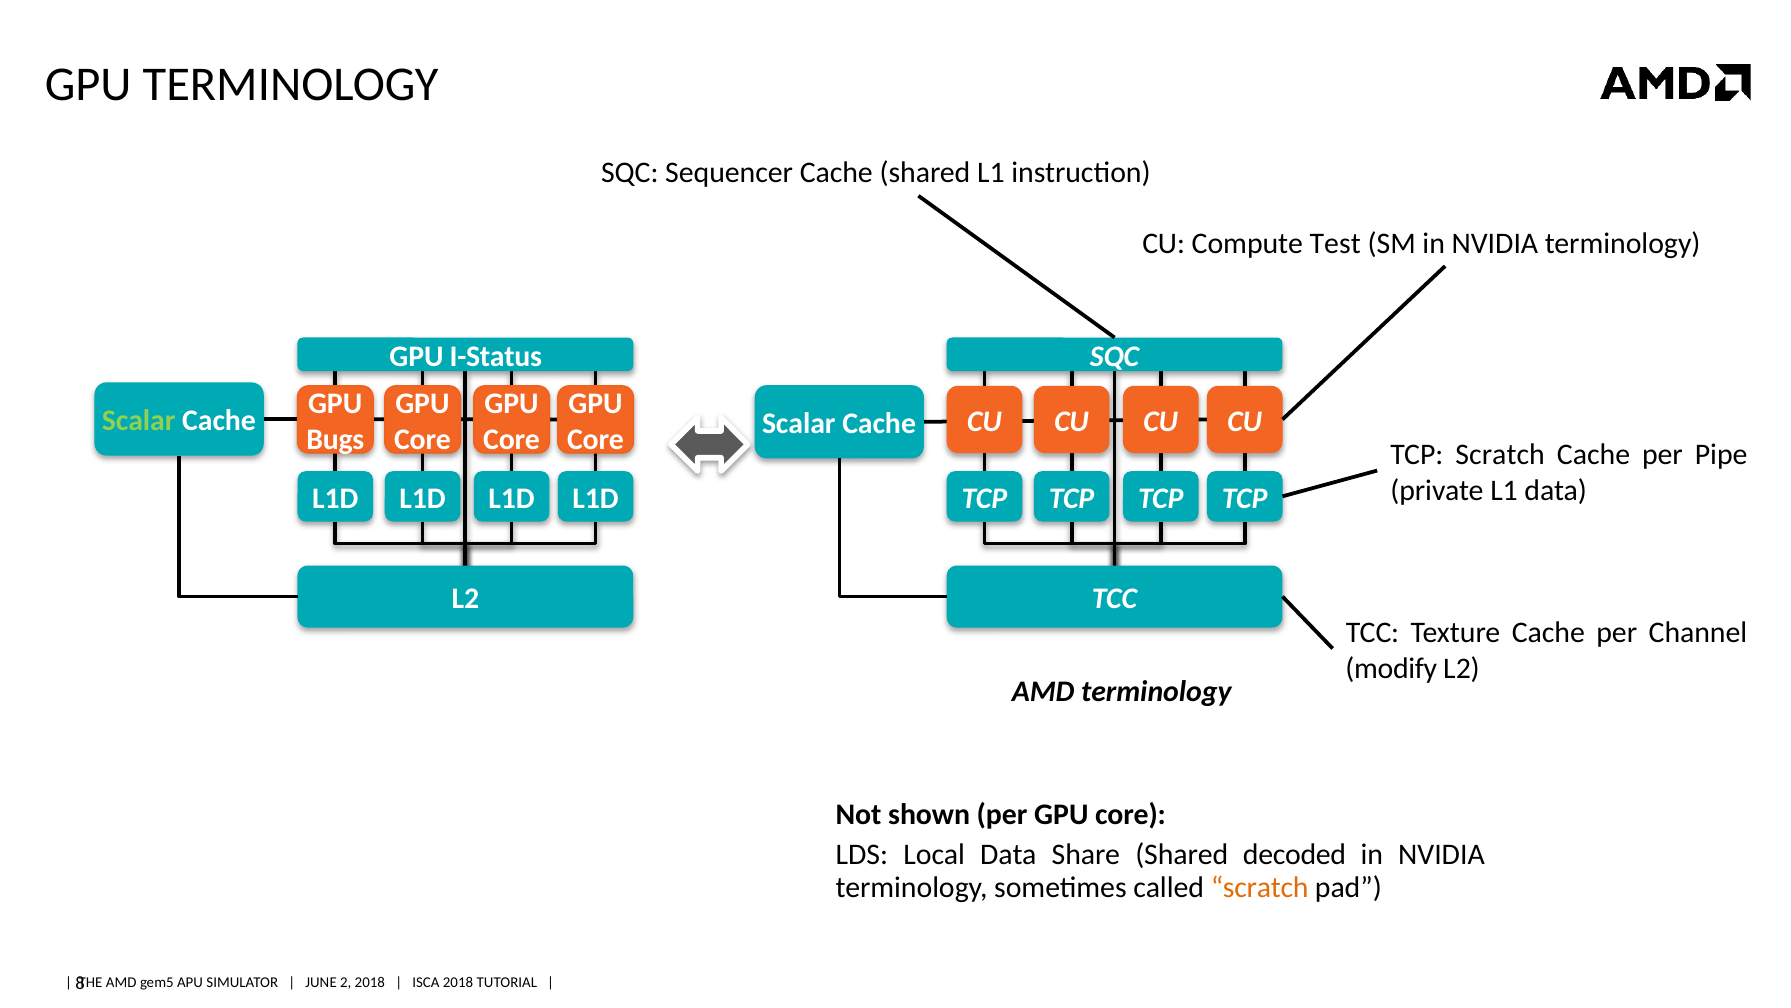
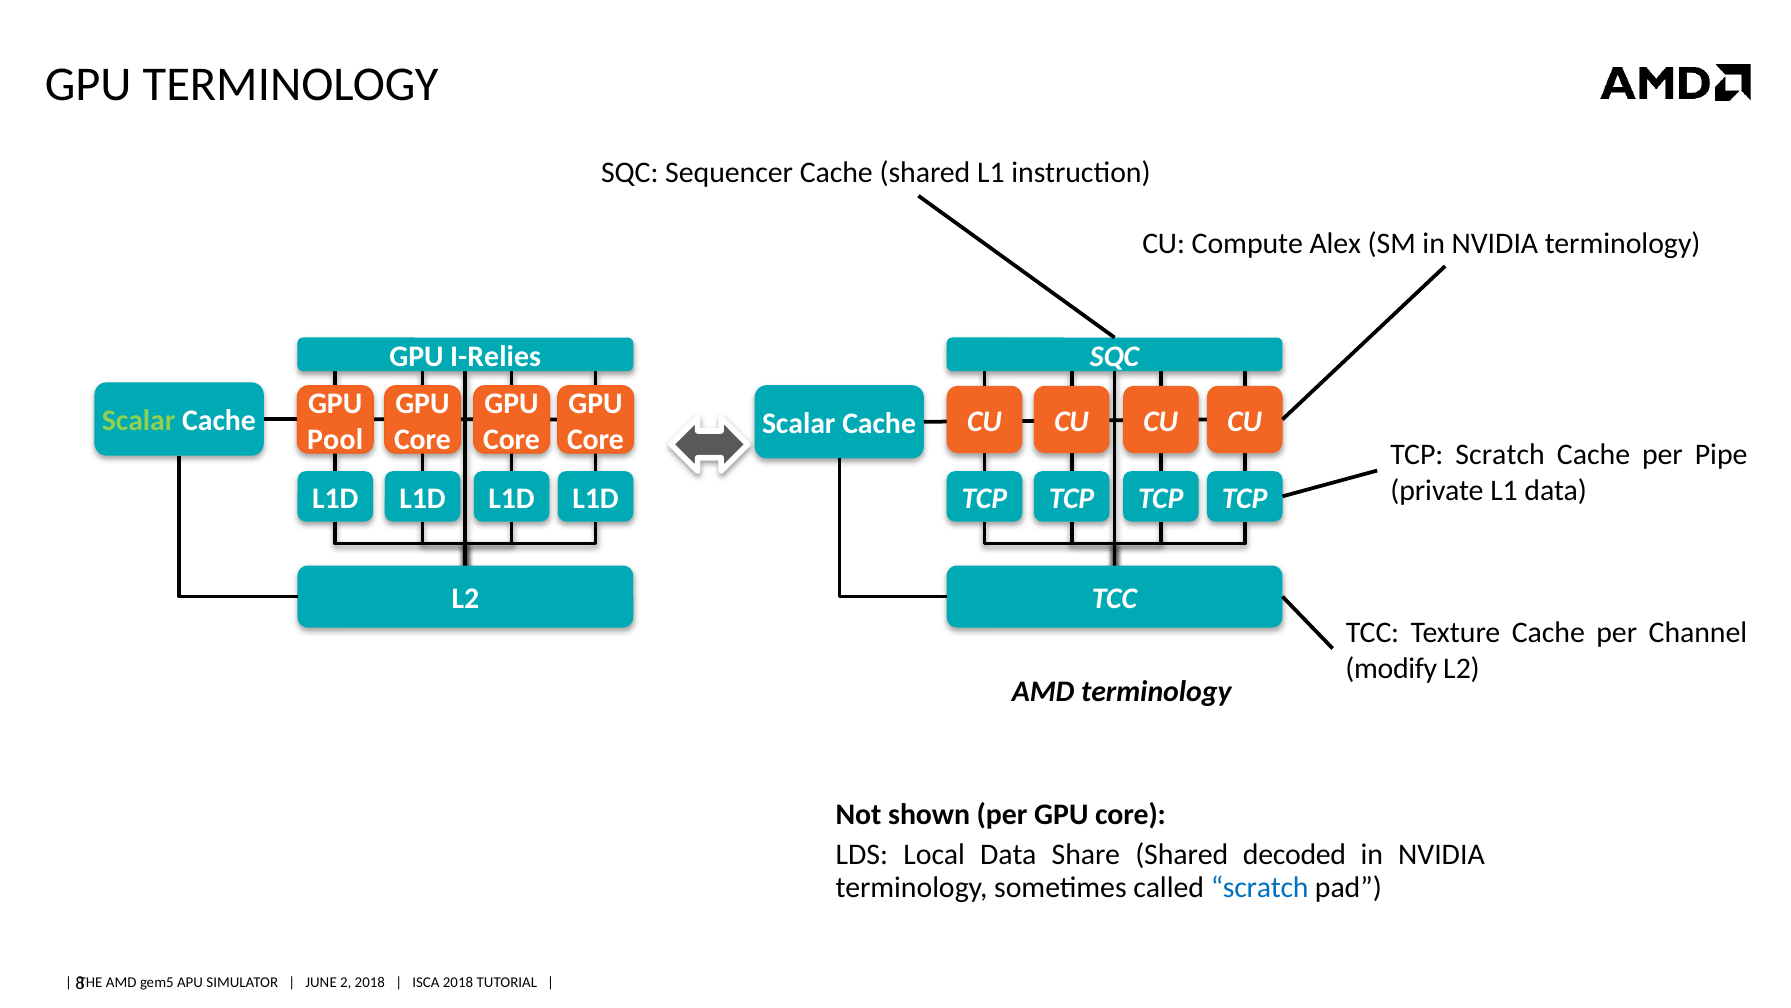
Test: Test -> Alex
I-Status: I-Status -> I-Relies
Bugs: Bugs -> Pool
scratch at (1260, 887) colour: orange -> blue
